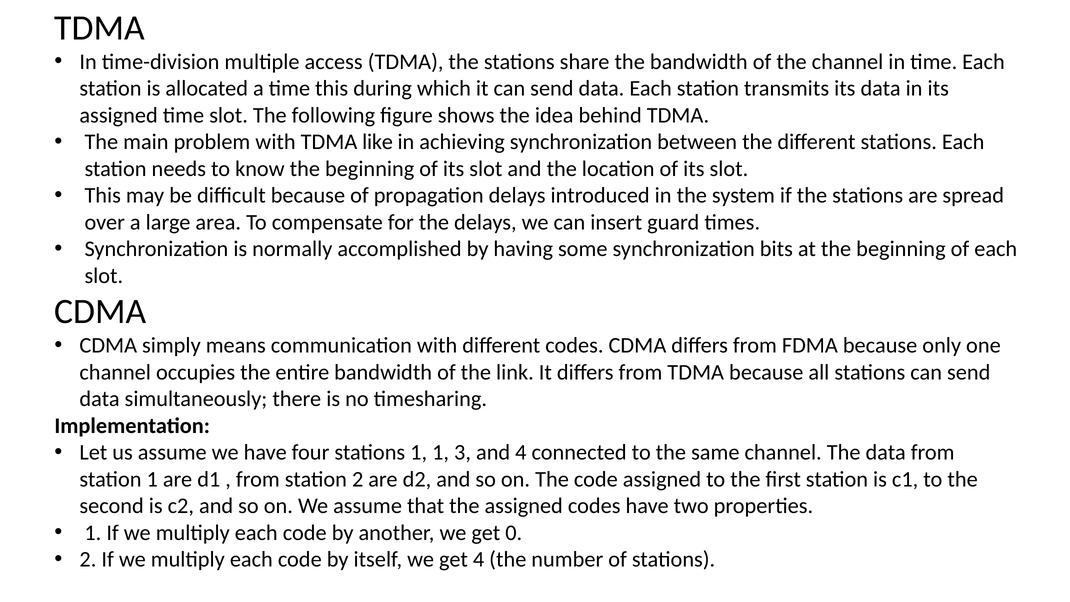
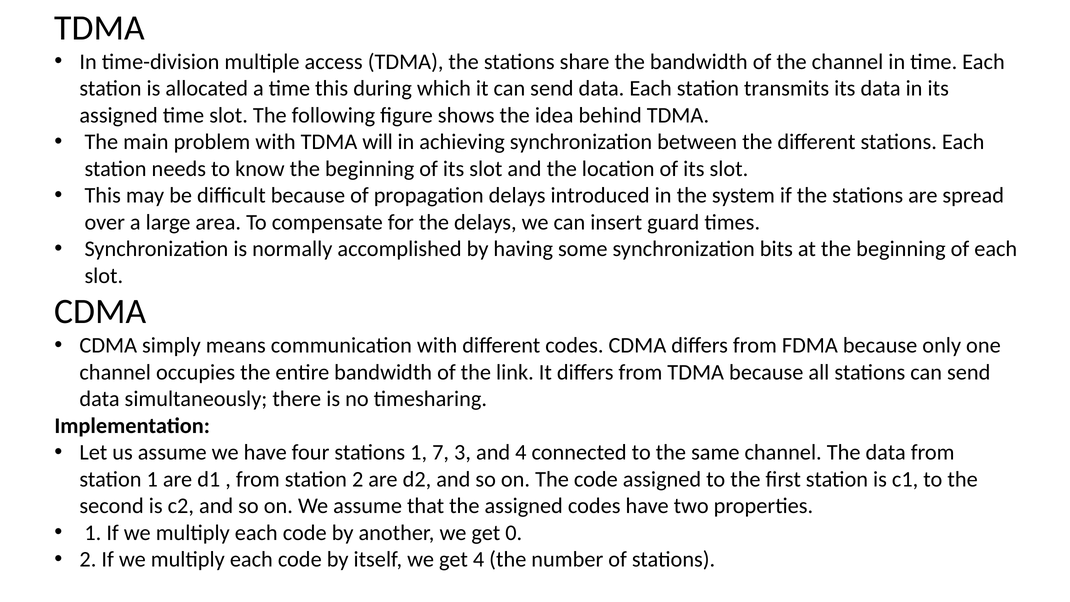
like: like -> will
1 1: 1 -> 7
